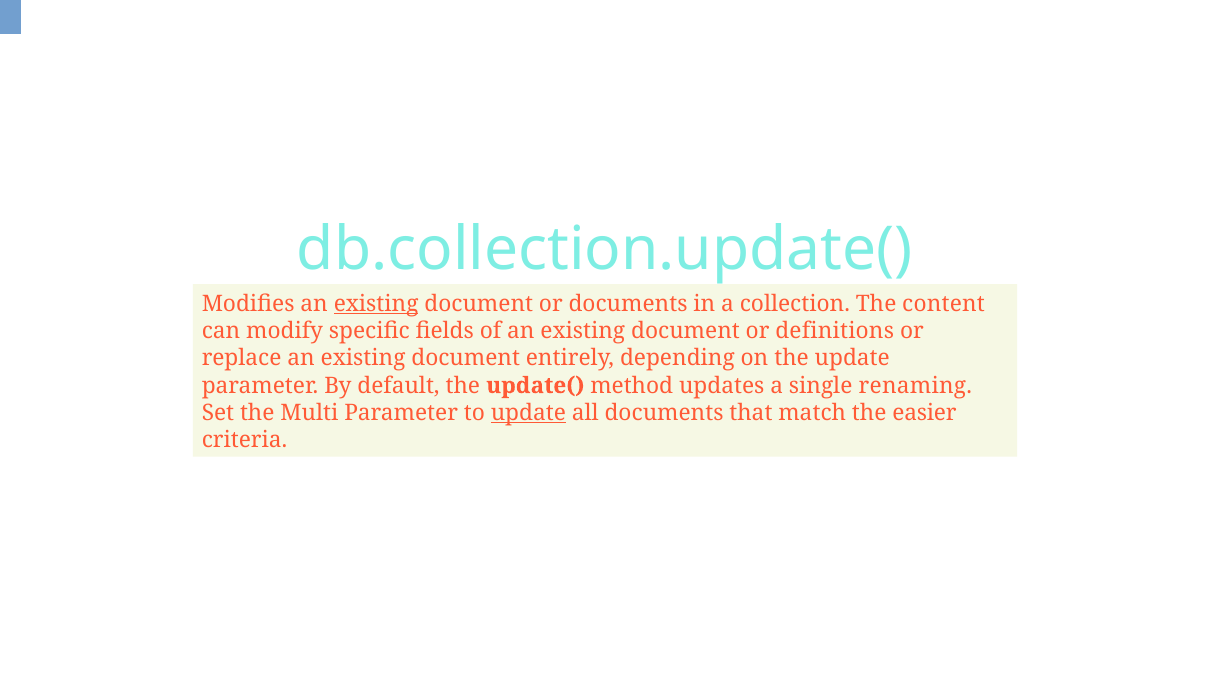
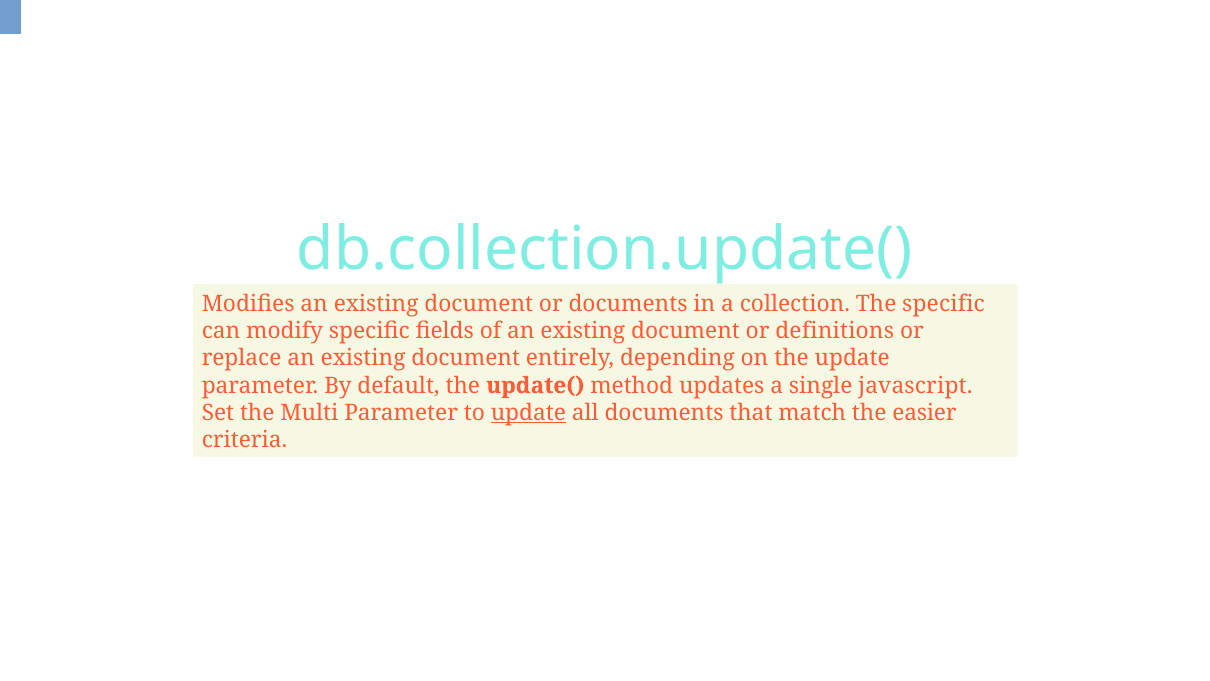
existing at (376, 304) underline: present -> none
The content: content -> specific
renaming: renaming -> javascript
